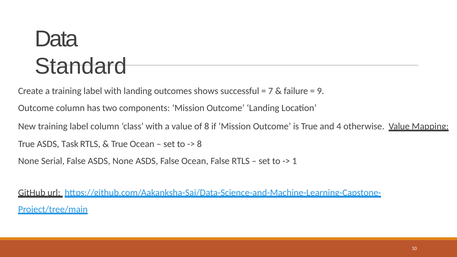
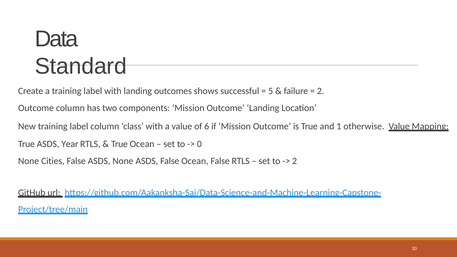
7: 7 -> 5
9 at (321, 91): 9 -> 2
of 8: 8 -> 6
4: 4 -> 1
Task: Task -> Year
8 at (199, 144): 8 -> 0
Serial: Serial -> Cities
1 at (295, 161): 1 -> 2
